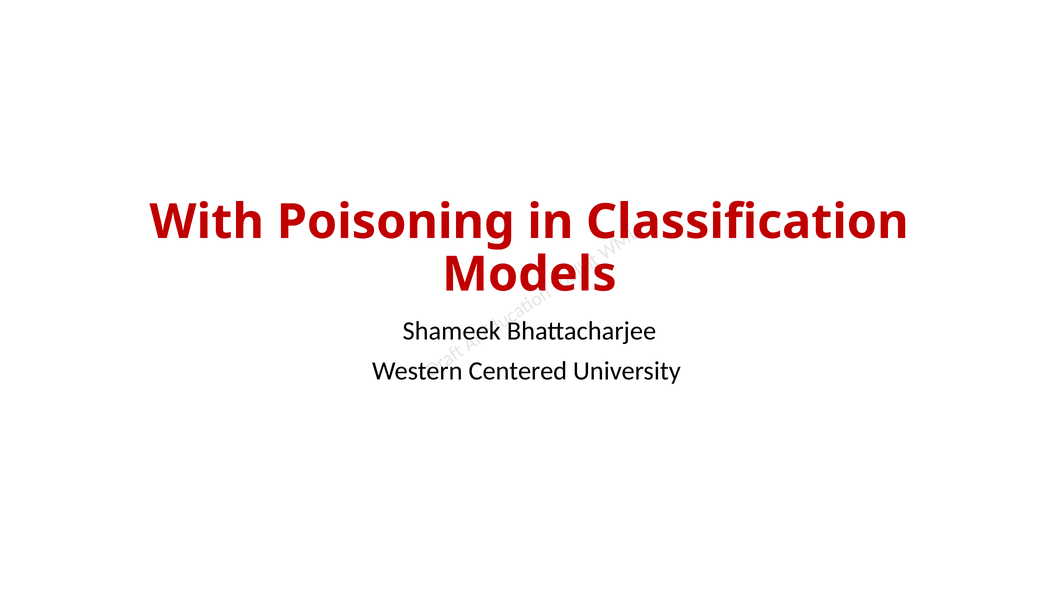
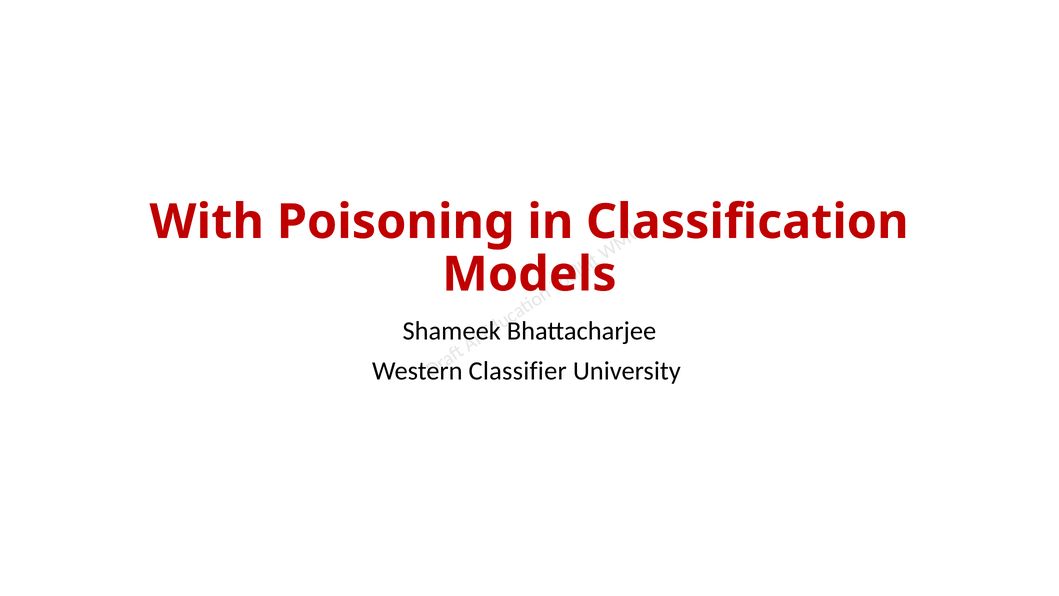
Centered: Centered -> Classifier
